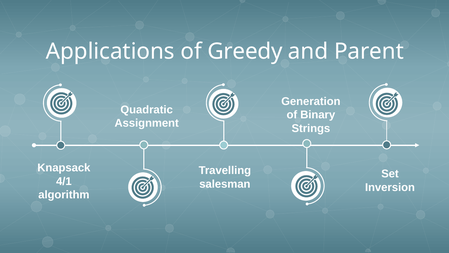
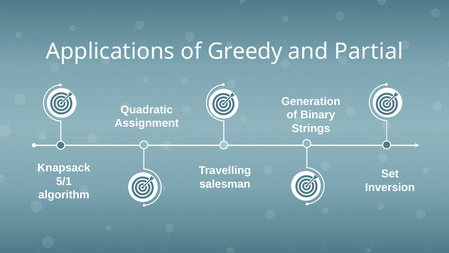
Parent: Parent -> Partial
4/1: 4/1 -> 5/1
